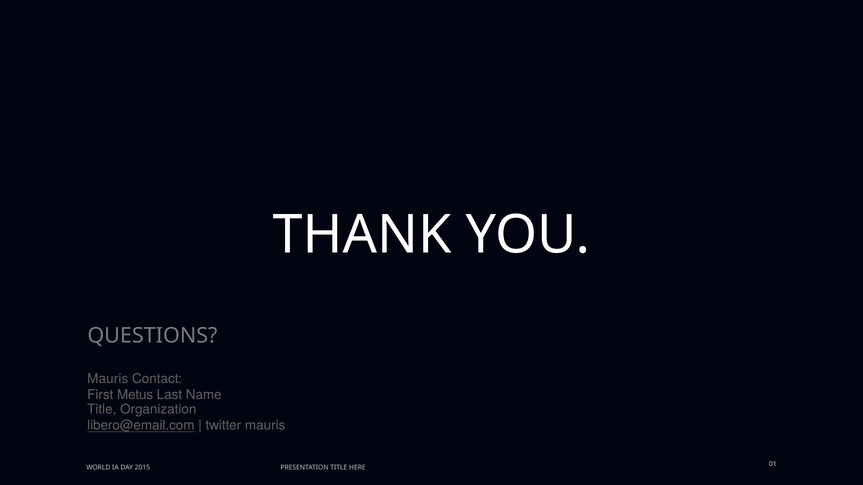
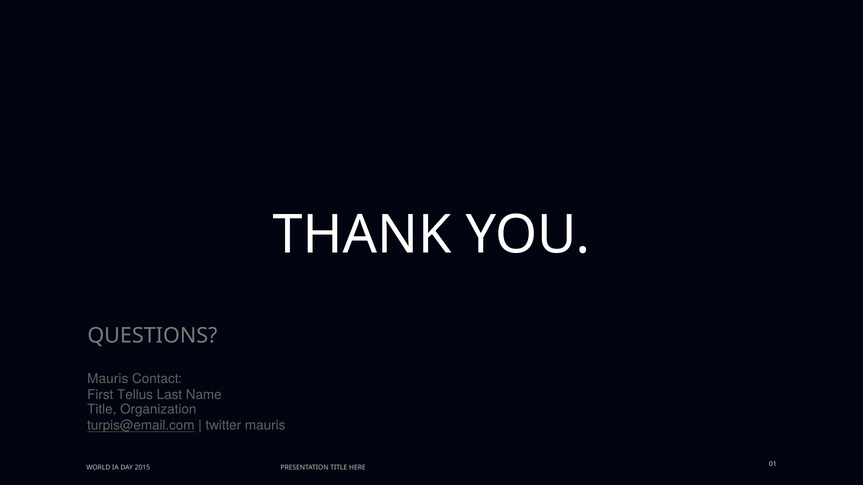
Metus: Metus -> Tellus
libero@email.com: libero@email.com -> turpis@email.com
